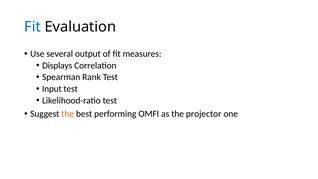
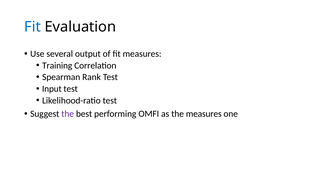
Displays: Displays -> Training
the at (68, 114) colour: orange -> purple
the projector: projector -> measures
